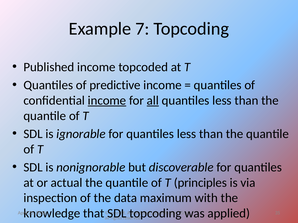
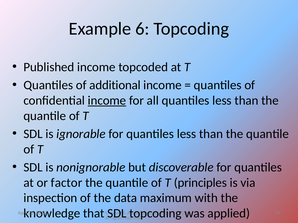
7: 7 -> 6
predictive: predictive -> additional
all at (153, 101) underline: present -> none
actual: actual -> factor
